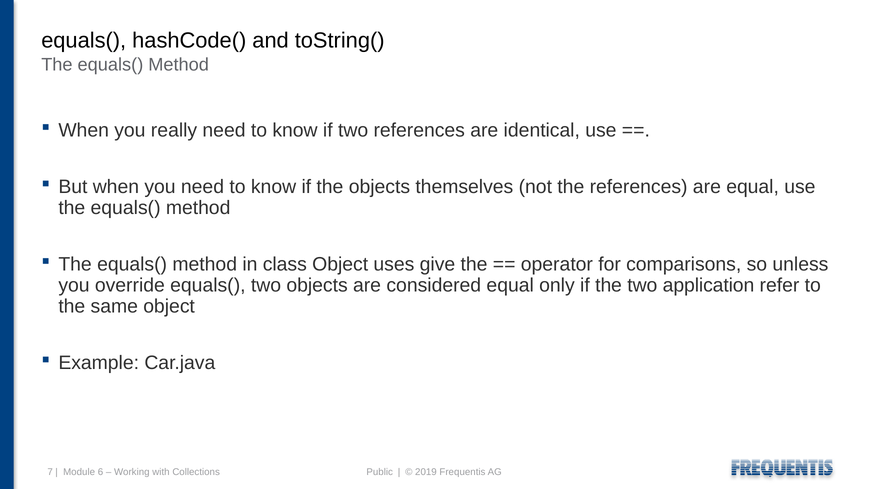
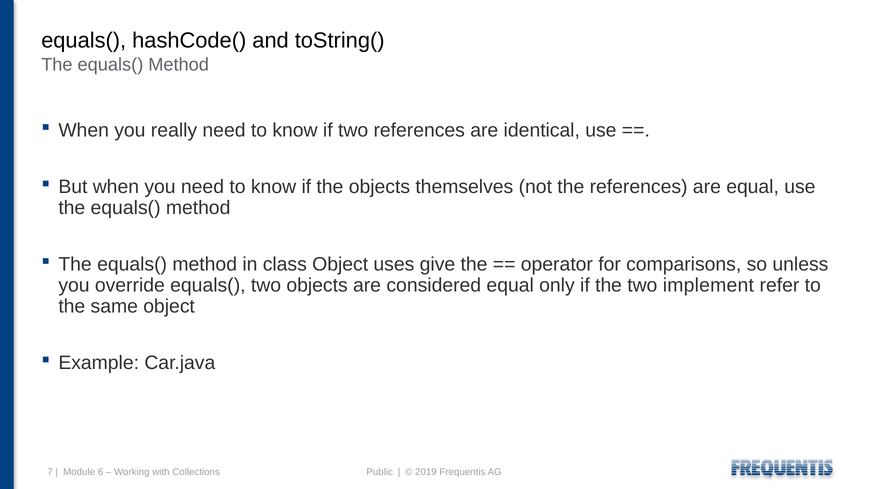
application: application -> implement
